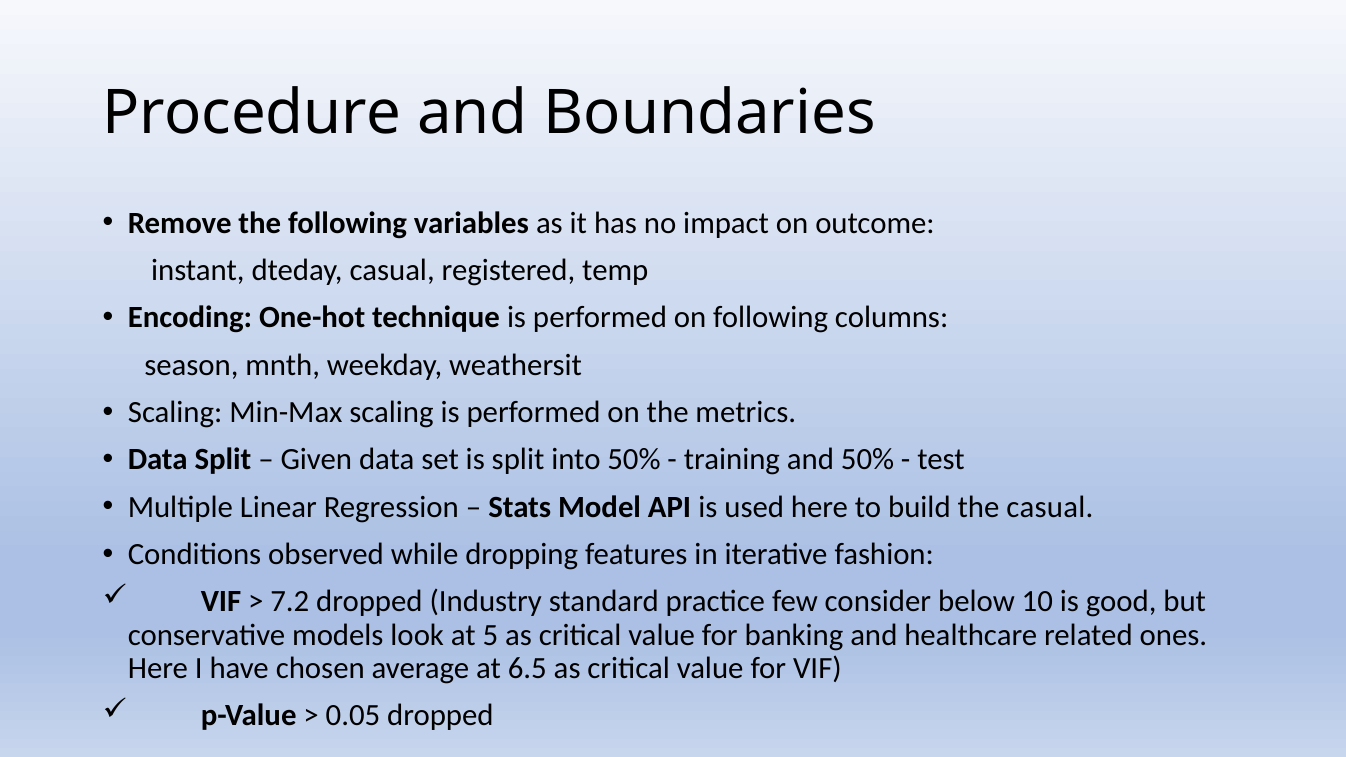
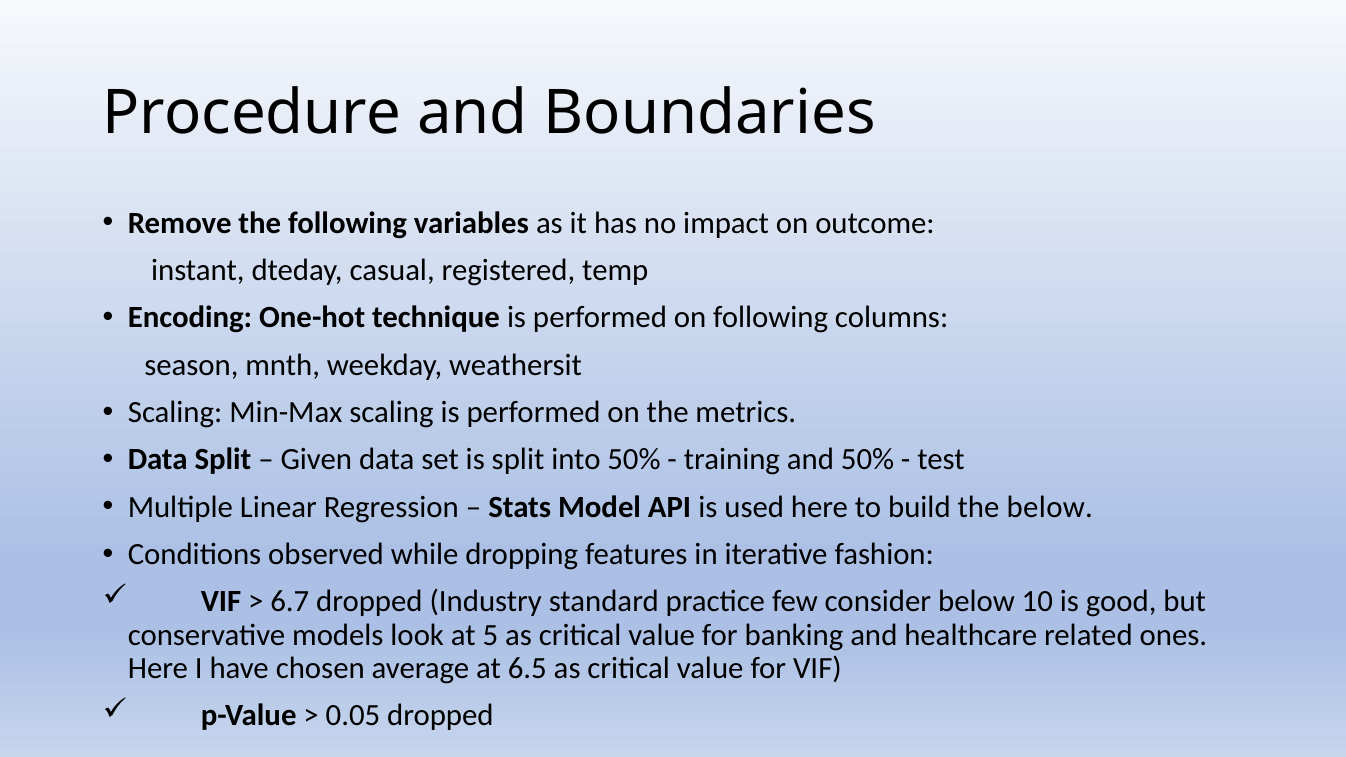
the casual: casual -> below
7.2: 7.2 -> 6.7
